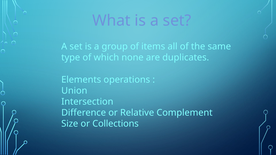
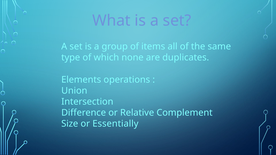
Collections: Collections -> Essentially
